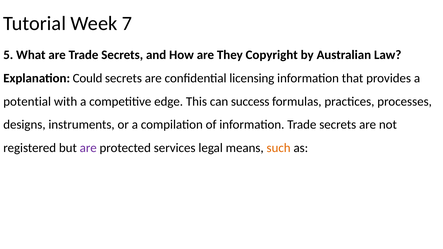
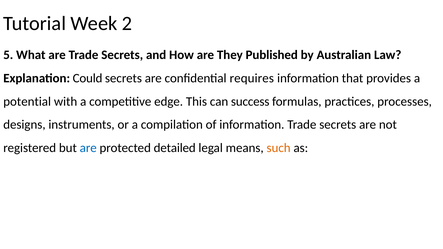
7: 7 -> 2
Copyright: Copyright -> Published
licensing: licensing -> requires
are at (88, 148) colour: purple -> blue
services: services -> detailed
